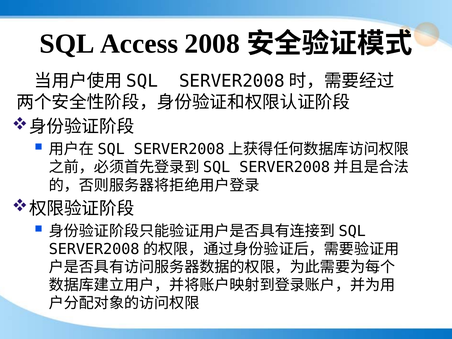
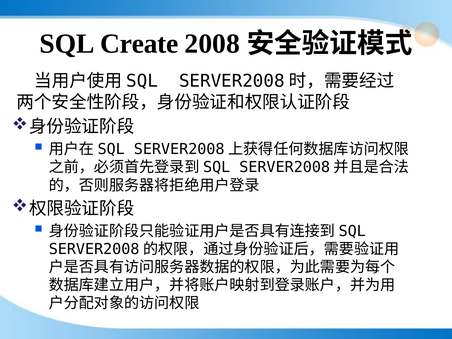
Access: Access -> Create
